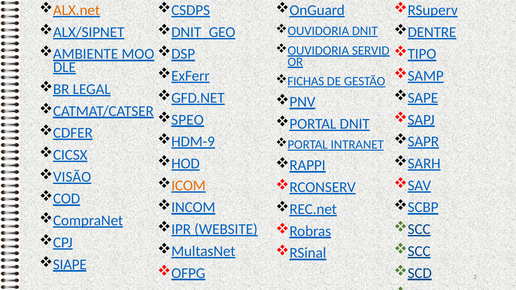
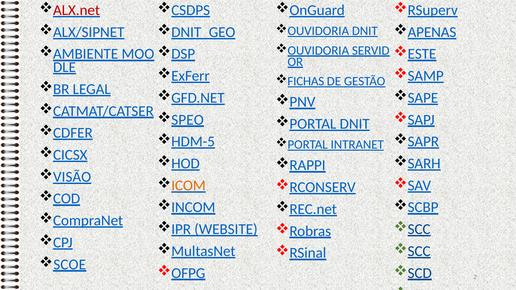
ALX.net colour: orange -> red
DENTRE: DENTRE -> APENAS
TIPO: TIPO -> ESTE
HDM-9: HDM-9 -> HDM-5
SIAPE: SIAPE -> SCOE
